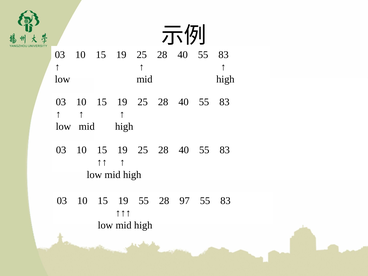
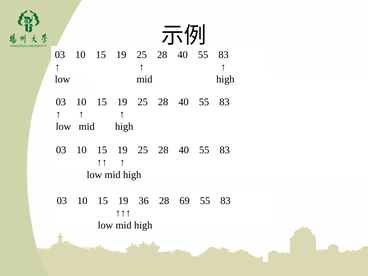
19 55: 55 -> 36
97: 97 -> 69
